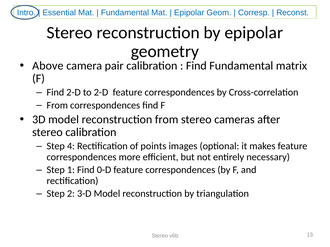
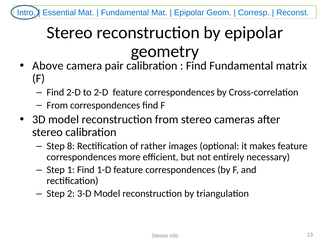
4: 4 -> 8
points: points -> rather
0-D: 0-D -> 1-D
